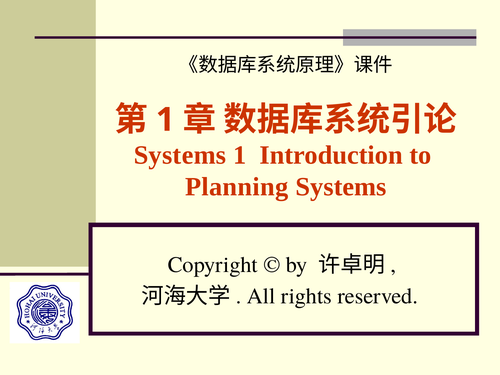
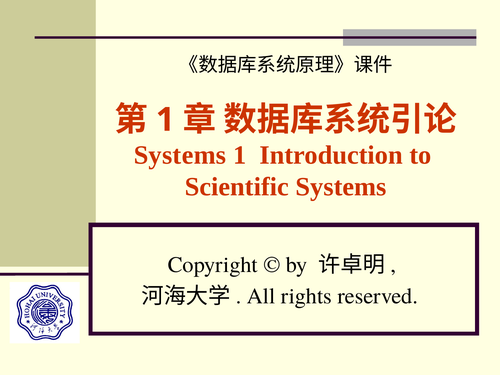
Planning: Planning -> Scientific
